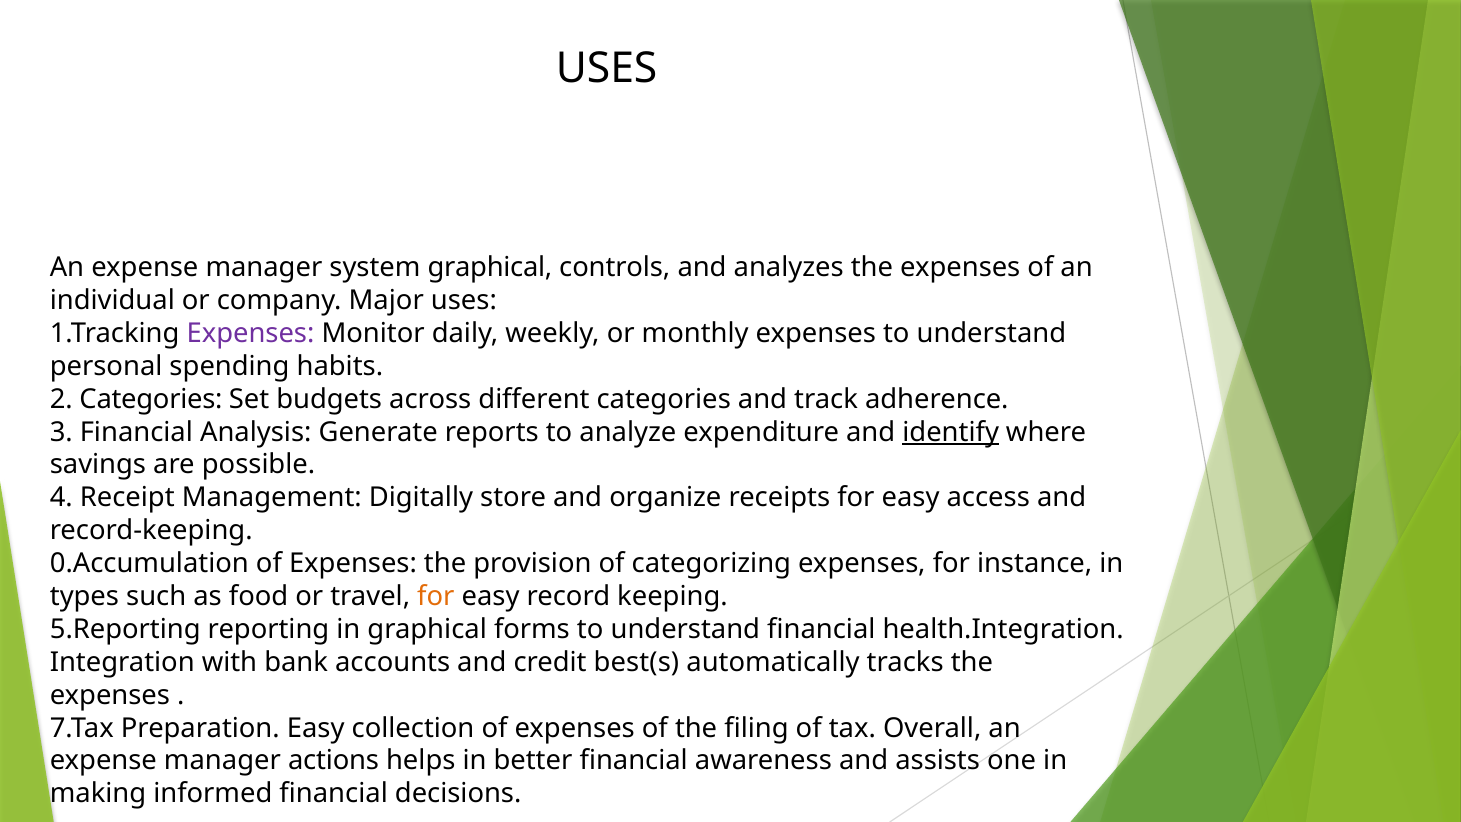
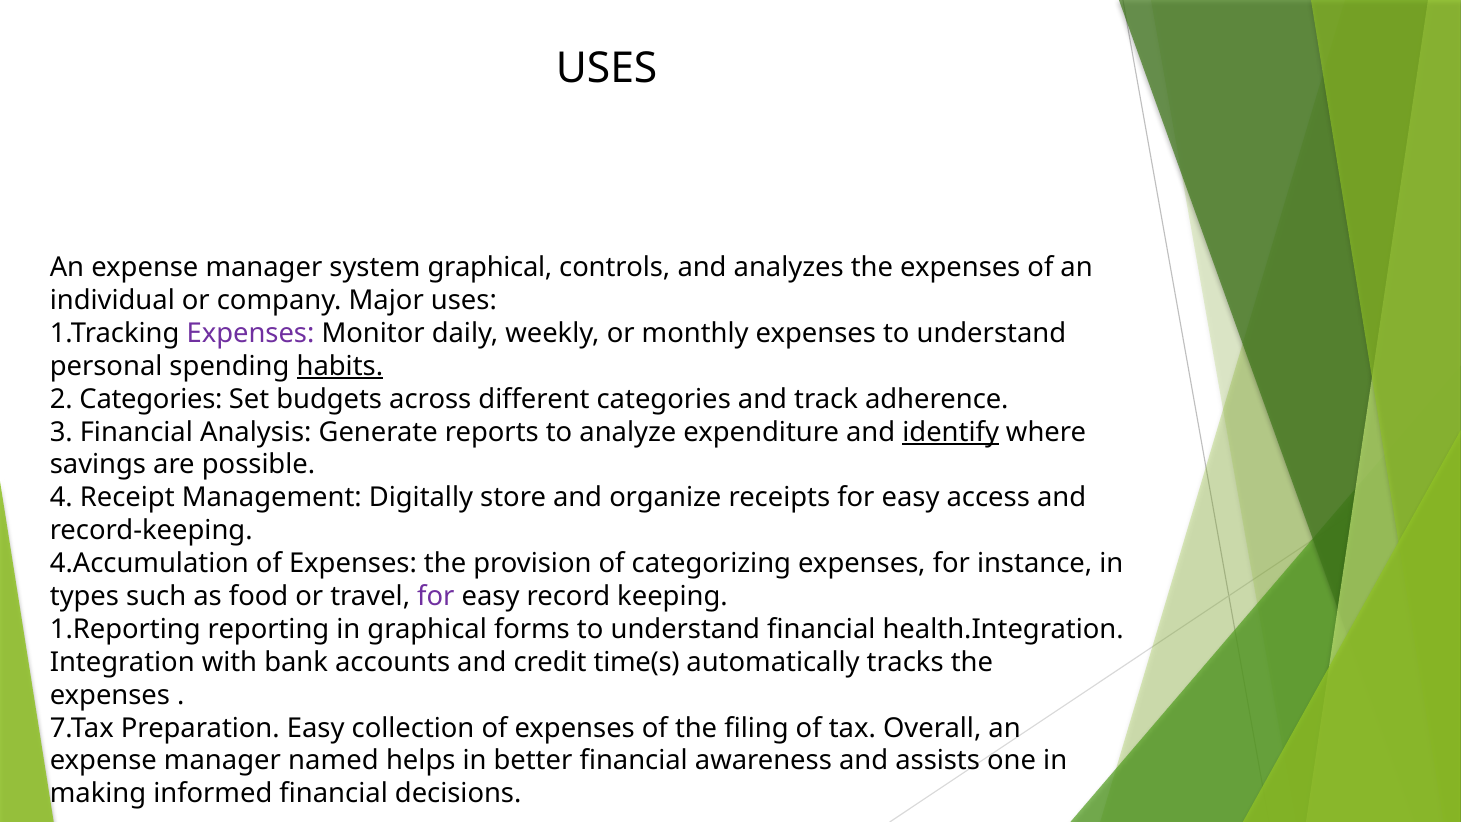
habits underline: none -> present
0.Accumulation: 0.Accumulation -> 4.Accumulation
for at (436, 596) colour: orange -> purple
5.Reporting: 5.Reporting -> 1.Reporting
best(s: best(s -> time(s
actions: actions -> named
